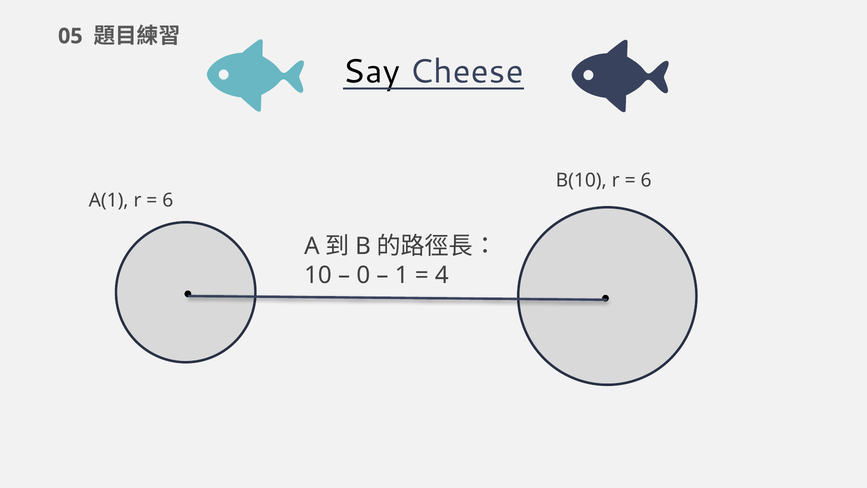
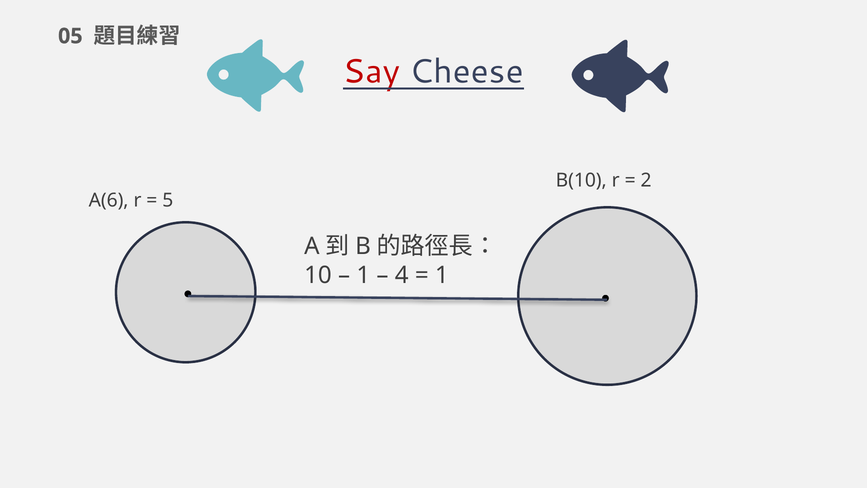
Say colour: black -> red
6 at (646, 180): 6 -> 2
A(1: A(1 -> A(6
6 at (168, 200): 6 -> 5
0 at (363, 275): 0 -> 1
1: 1 -> 4
4 at (442, 275): 4 -> 1
